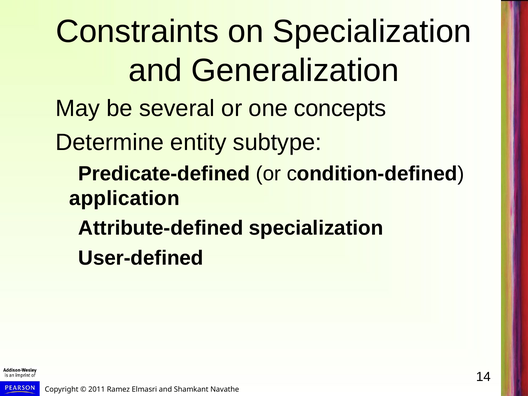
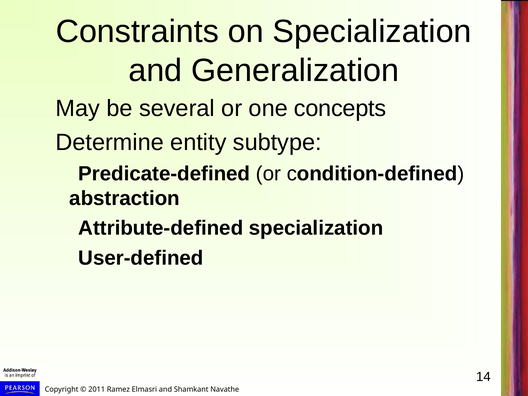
application: application -> abstraction
